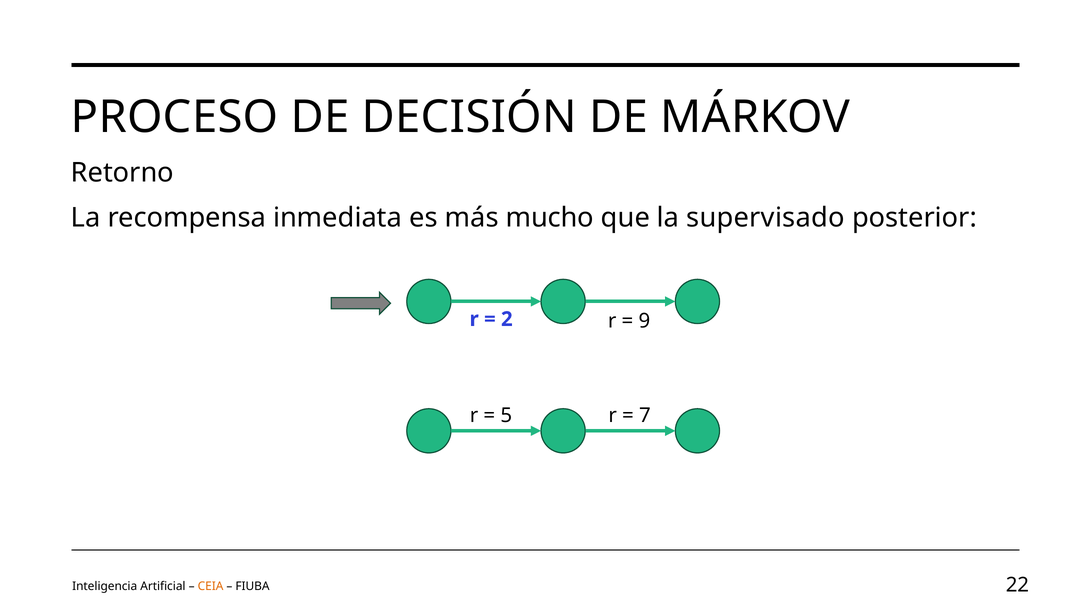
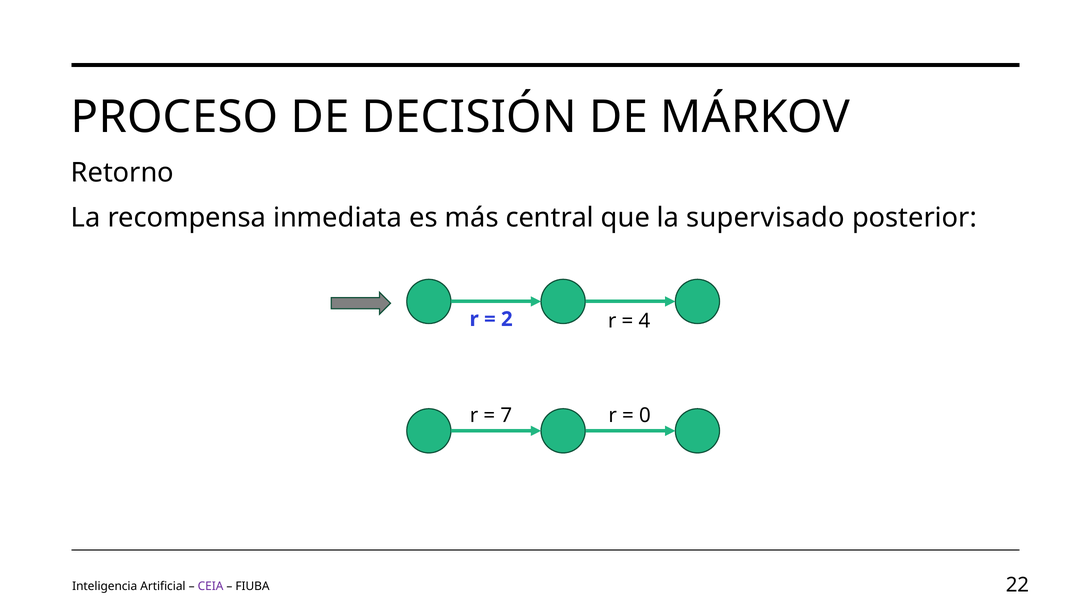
mucho: mucho -> central
9: 9 -> 4
5: 5 -> 7
7: 7 -> 0
CEIA colour: orange -> purple
